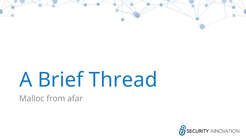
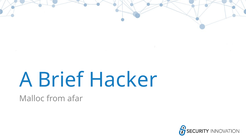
Thread: Thread -> Hacker
